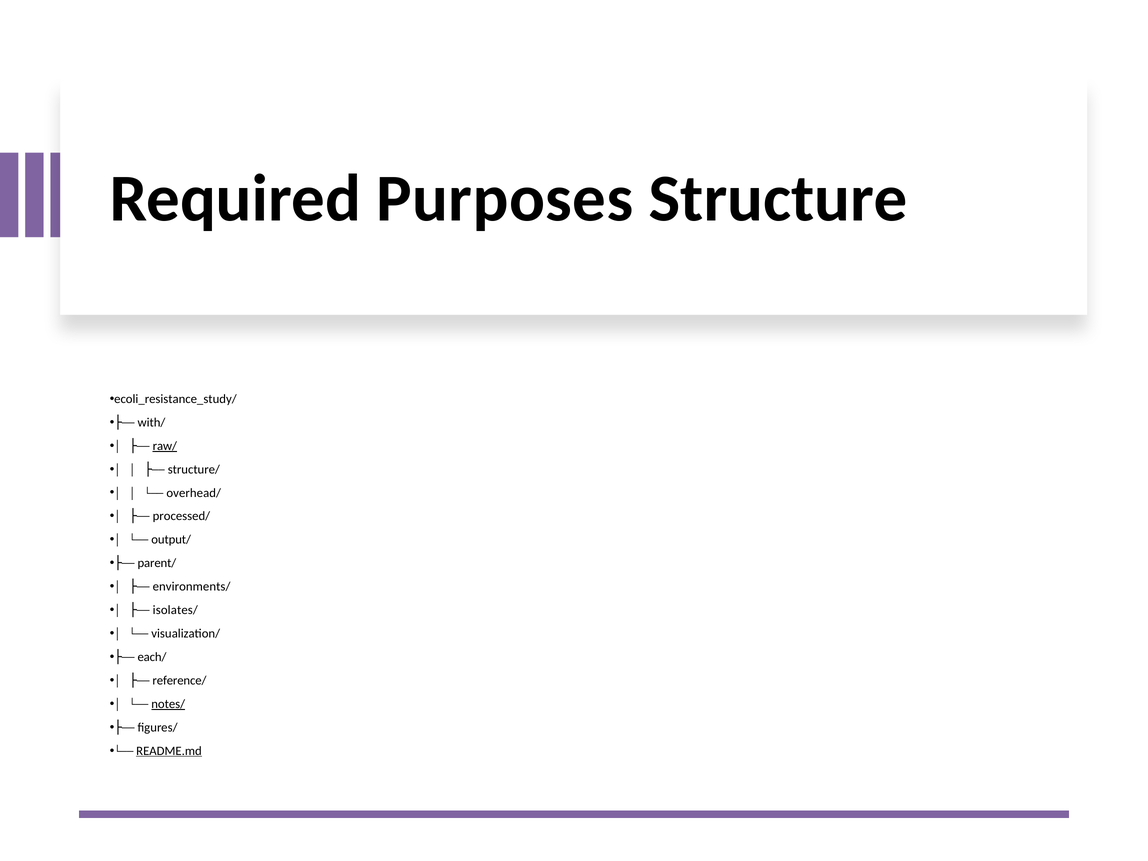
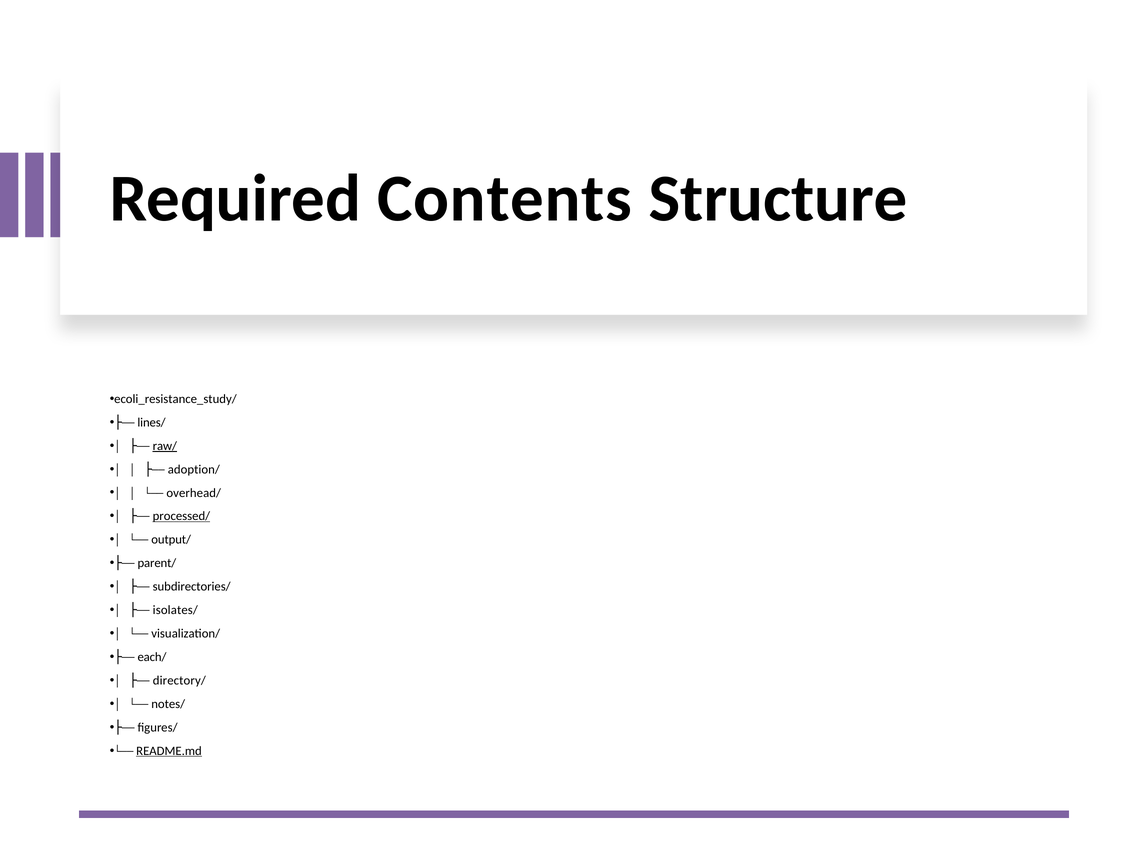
Purposes: Purposes -> Contents
with/: with/ -> lines/
structure/: structure/ -> adoption/
processed/ underline: none -> present
environments/: environments/ -> subdirectories/
reference/: reference/ -> directory/
notes/ underline: present -> none
